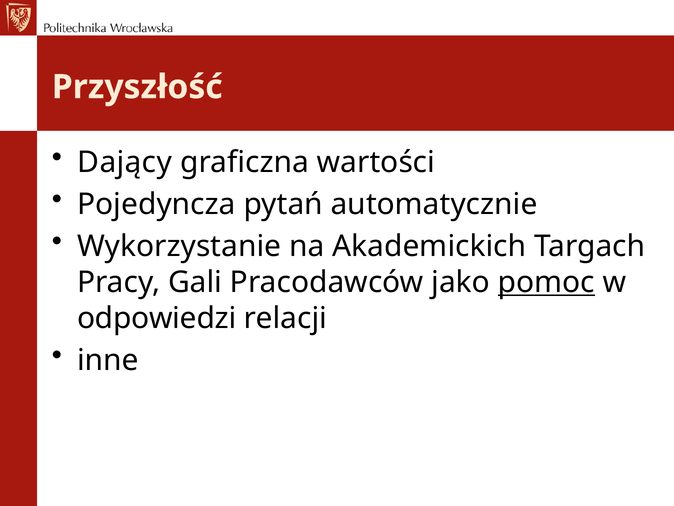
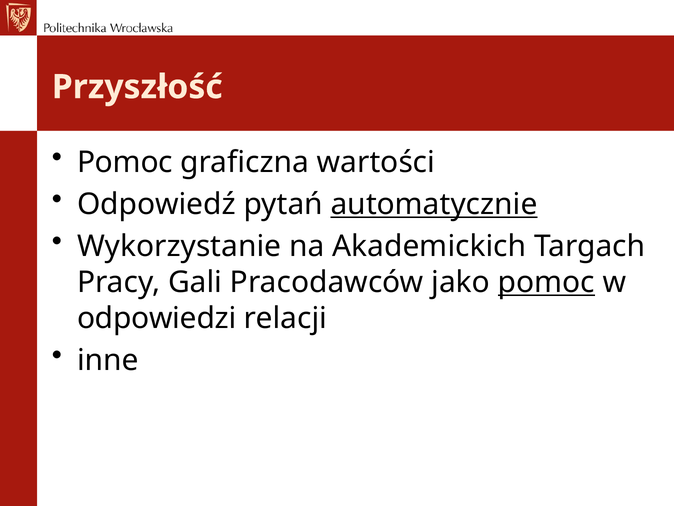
Dający at (125, 162): Dający -> Pomoc
Pojedyncza: Pojedyncza -> Odpowiedź
automatycznie underline: none -> present
